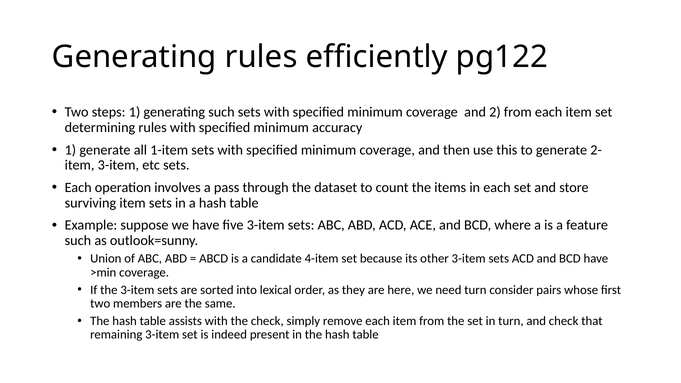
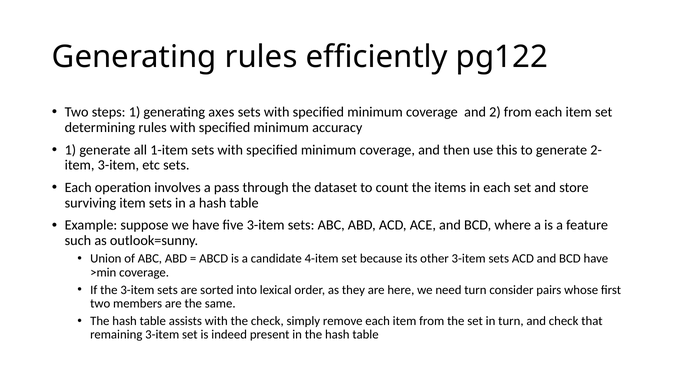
generating such: such -> axes
